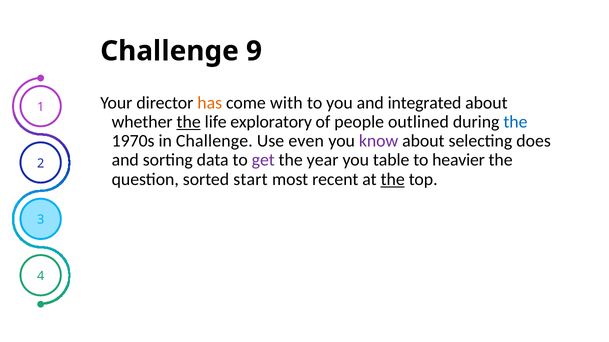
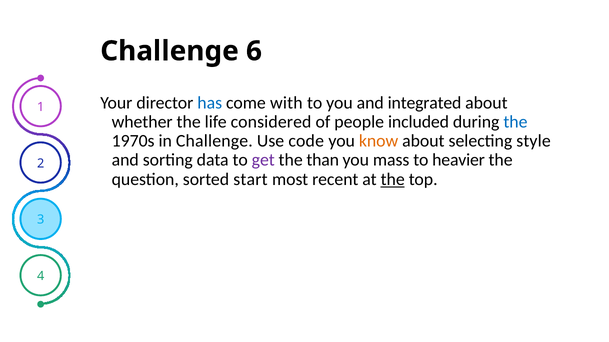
9: 9 -> 6
has colour: orange -> blue
the at (189, 122) underline: present -> none
exploratory: exploratory -> considered
outlined: outlined -> included
even: even -> code
know colour: purple -> orange
does: does -> style
year: year -> than
table: table -> mass
